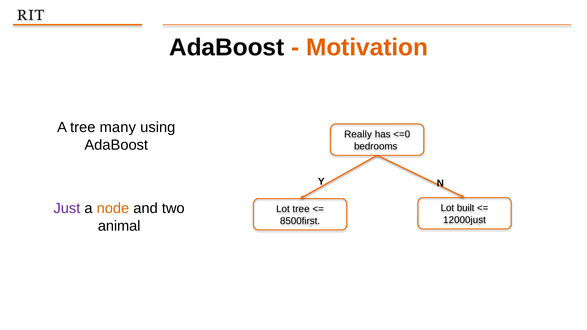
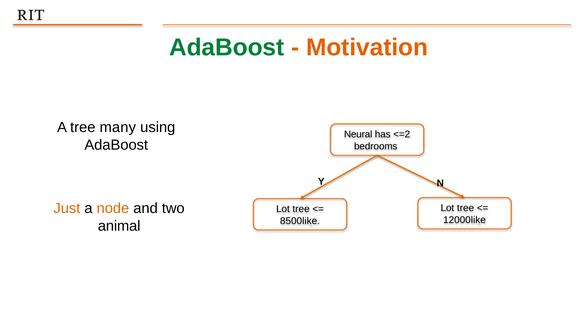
AdaBoost at (227, 47) colour: black -> green
Really: Really -> Neural
<=0: <=0 -> <=2
Just colour: purple -> orange
built at (466, 208): built -> tree
12000just: 12000just -> 12000like
8500first: 8500first -> 8500like
